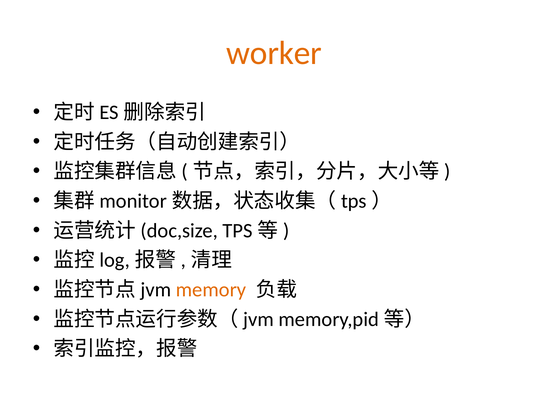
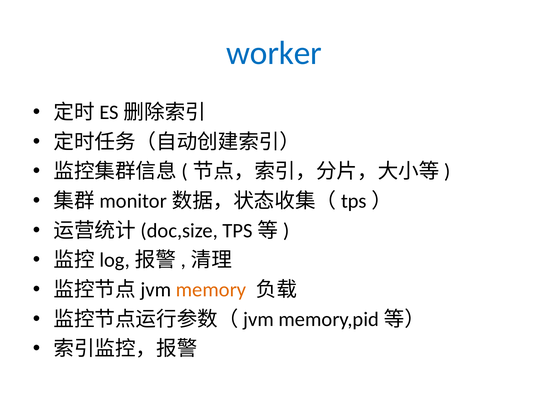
worker colour: orange -> blue
